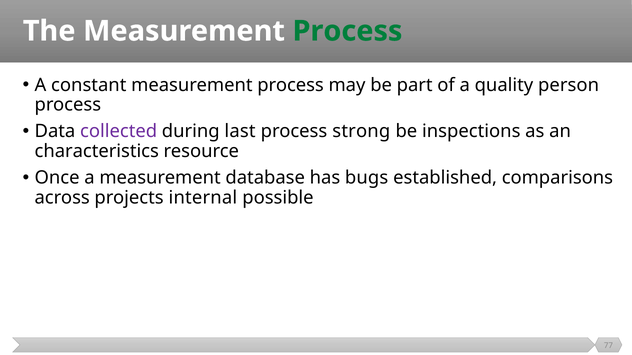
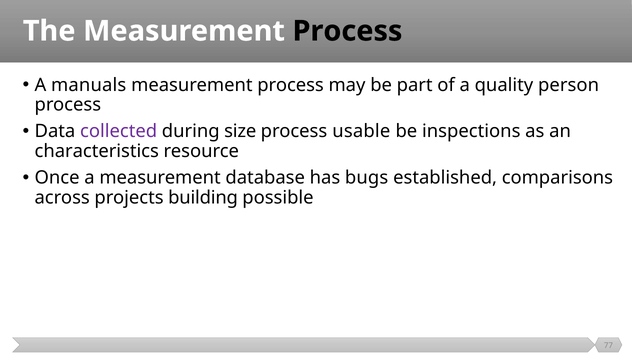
Process at (347, 31) colour: green -> black
constant: constant -> manuals
last: last -> size
strong: strong -> usable
internal: internal -> building
